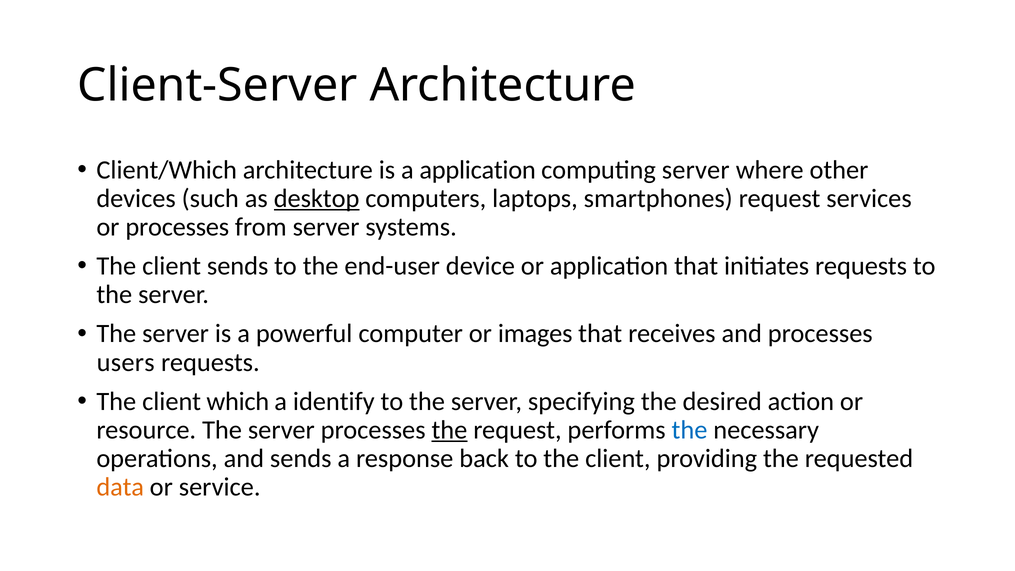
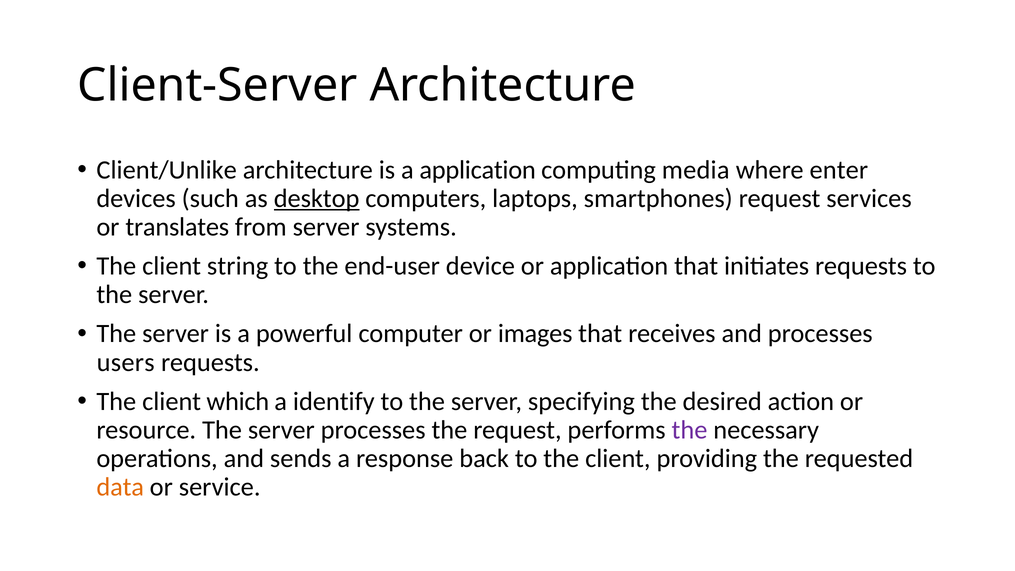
Client/Which: Client/Which -> Client/Unlike
computing server: server -> media
other: other -> enter
or processes: processes -> translates
client sends: sends -> string
the at (449, 430) underline: present -> none
the at (690, 430) colour: blue -> purple
